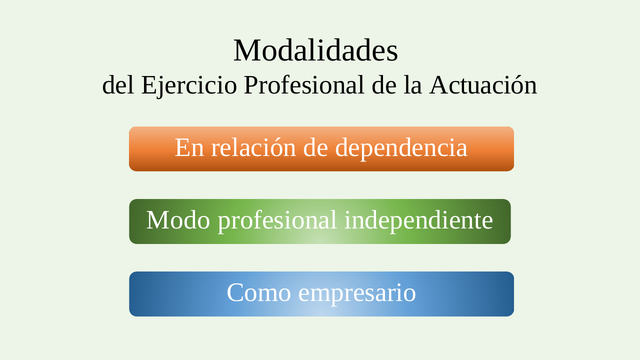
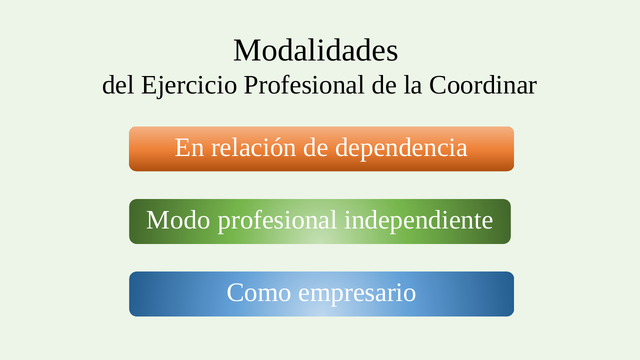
Actuación: Actuación -> Coordinar
